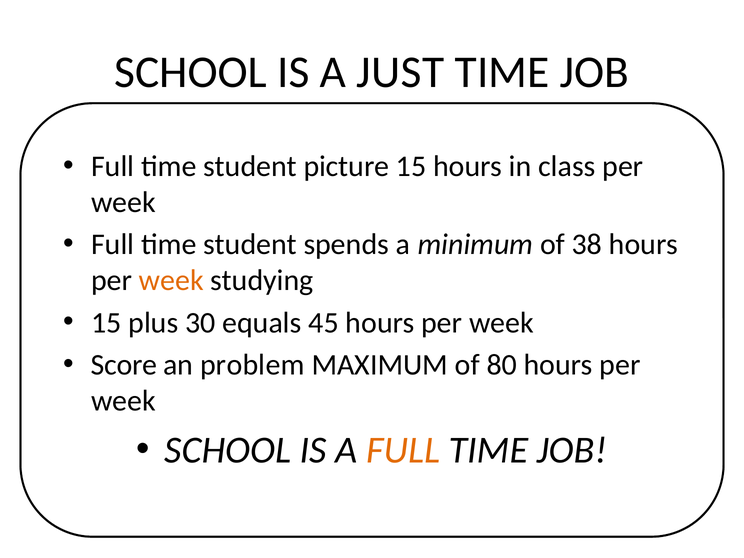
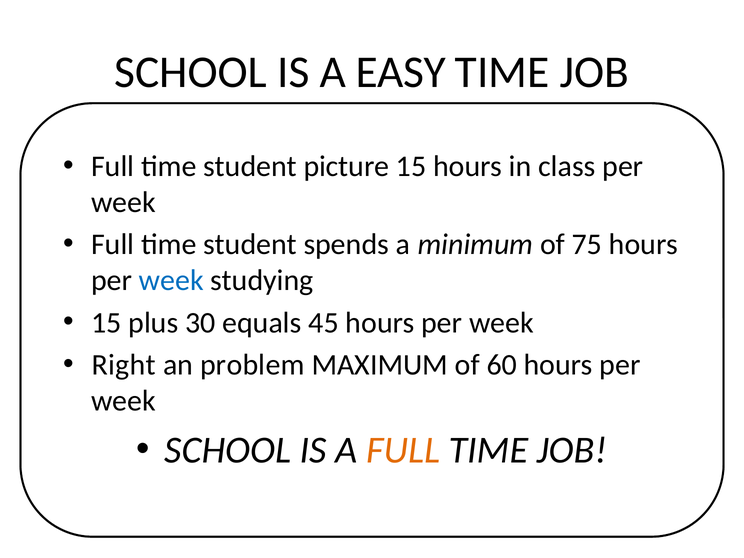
JUST: JUST -> EASY
38: 38 -> 75
week at (171, 281) colour: orange -> blue
Score: Score -> Right
80: 80 -> 60
